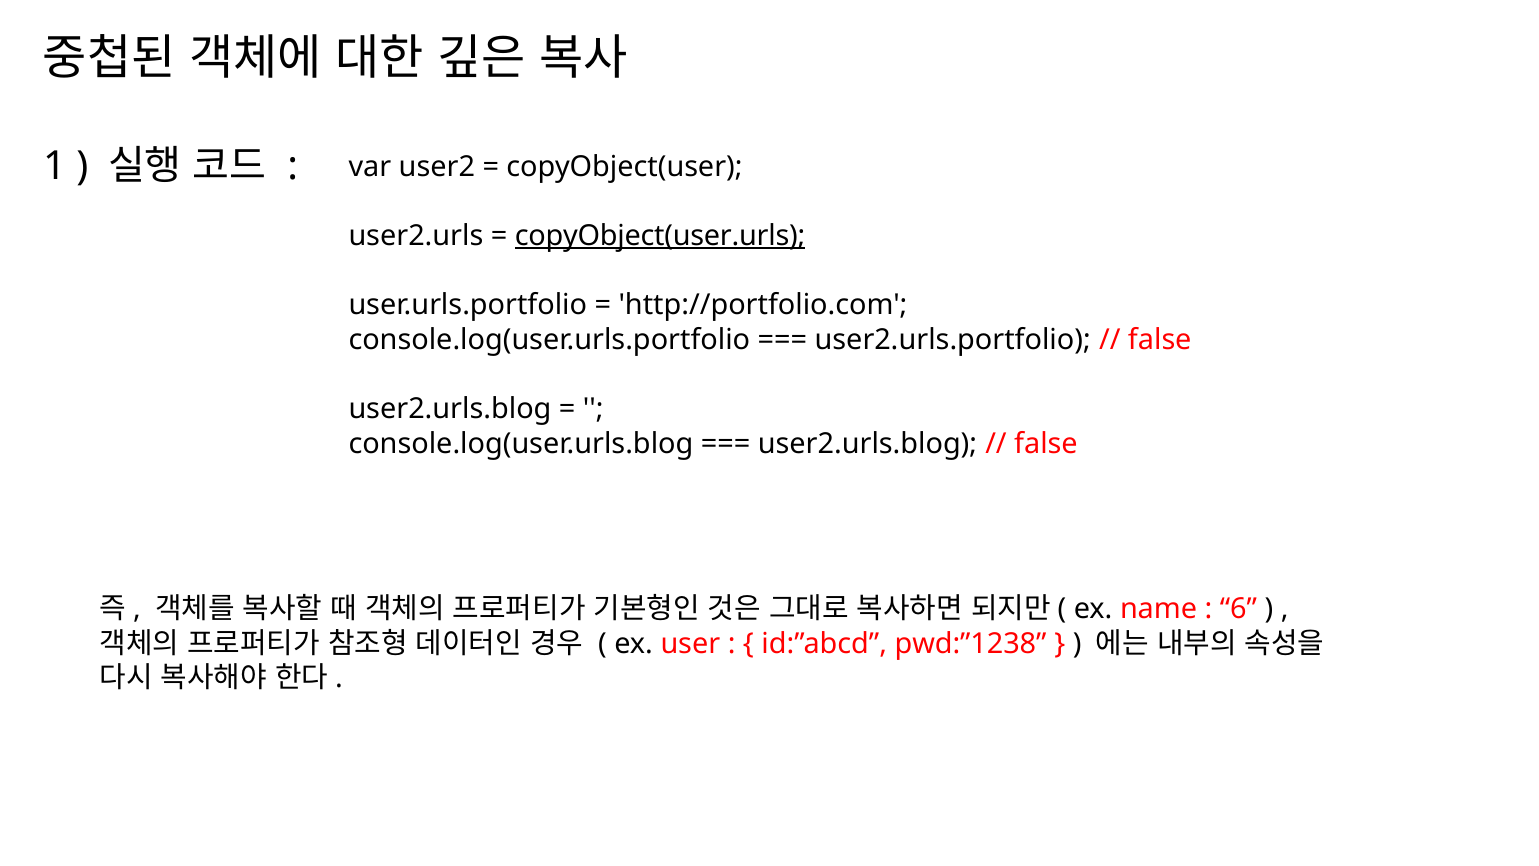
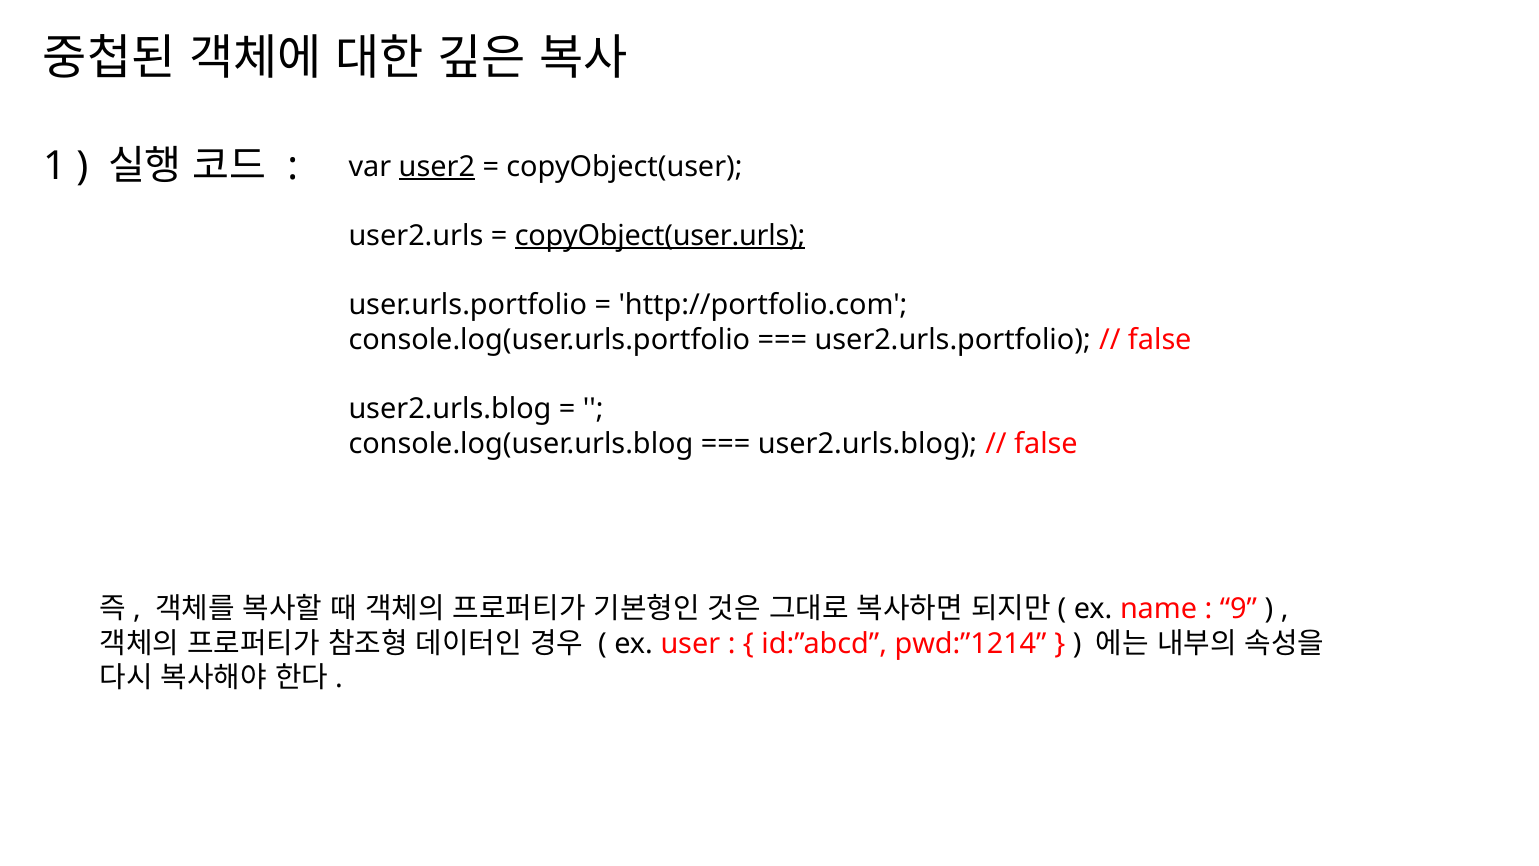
user2 underline: none -> present
6: 6 -> 9
pwd:”1238: pwd:”1238 -> pwd:”1214
